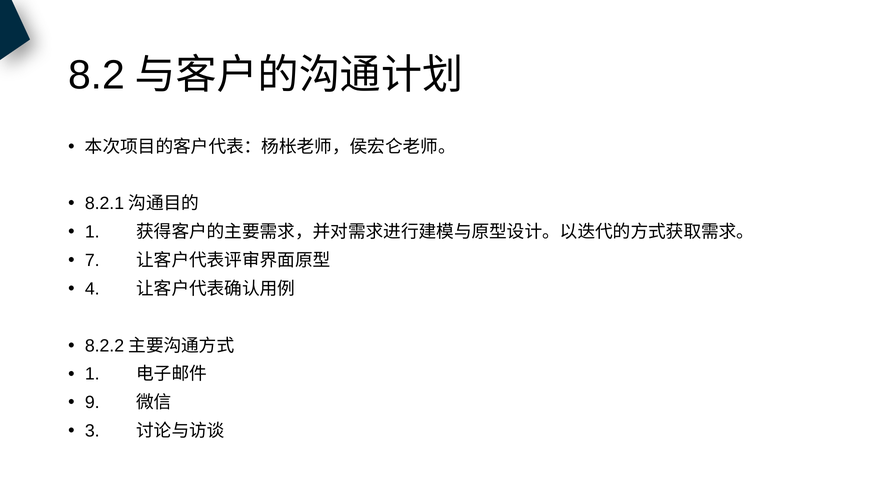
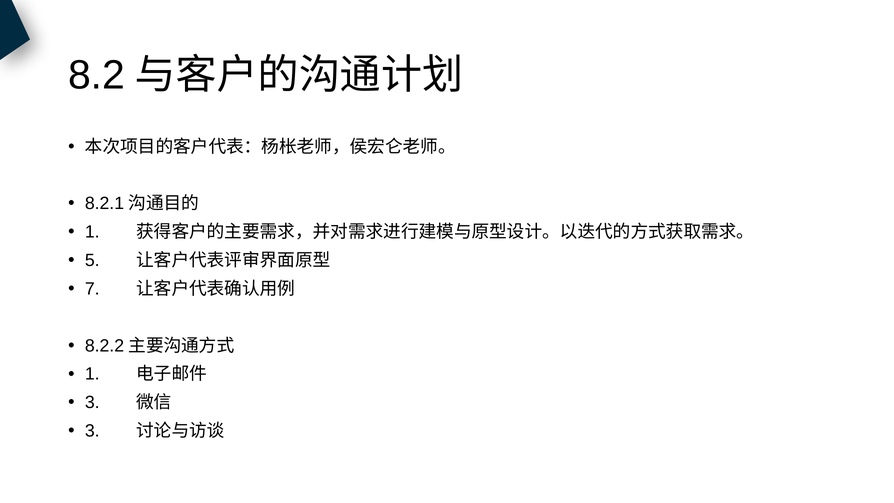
7: 7 -> 5
4: 4 -> 7
9 at (92, 402): 9 -> 3
